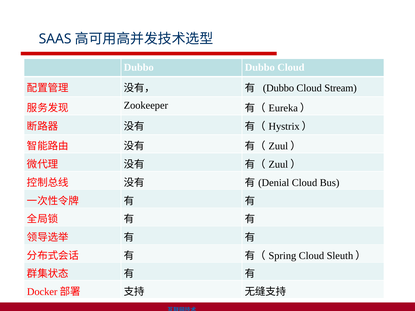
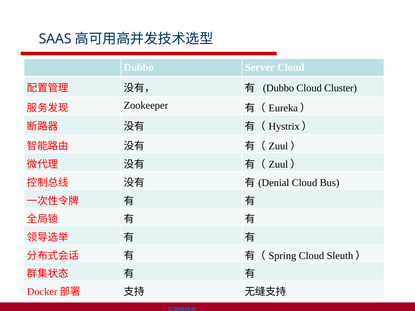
Dubbo Dubbo: Dubbo -> Server
Stream: Stream -> Cluster
